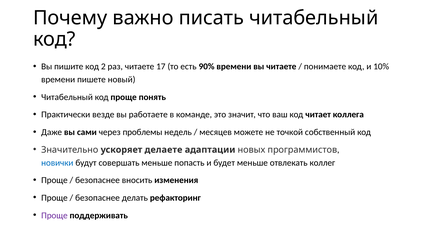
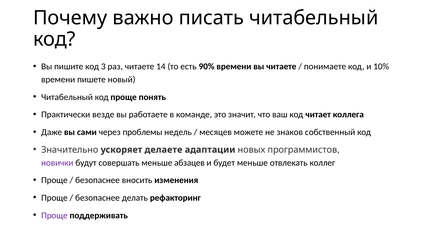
2: 2 -> 3
17: 17 -> 14
точкой: точкой -> знаков
новички colour: blue -> purple
попасть: попасть -> абзацев
